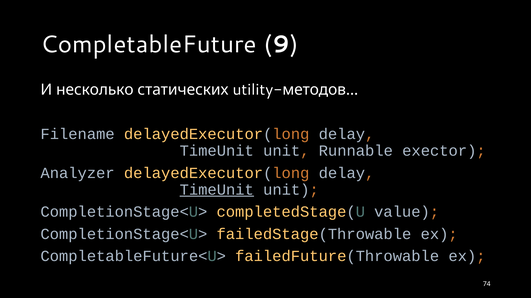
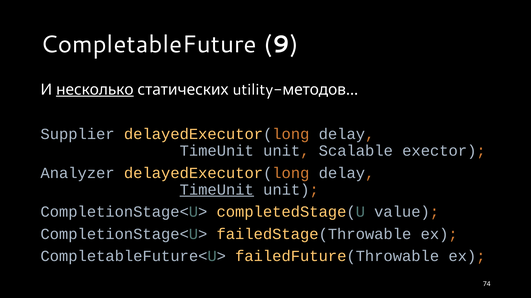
несколько underline: none -> present
Filename: Filename -> Supplier
Runnable: Runnable -> Scalable
